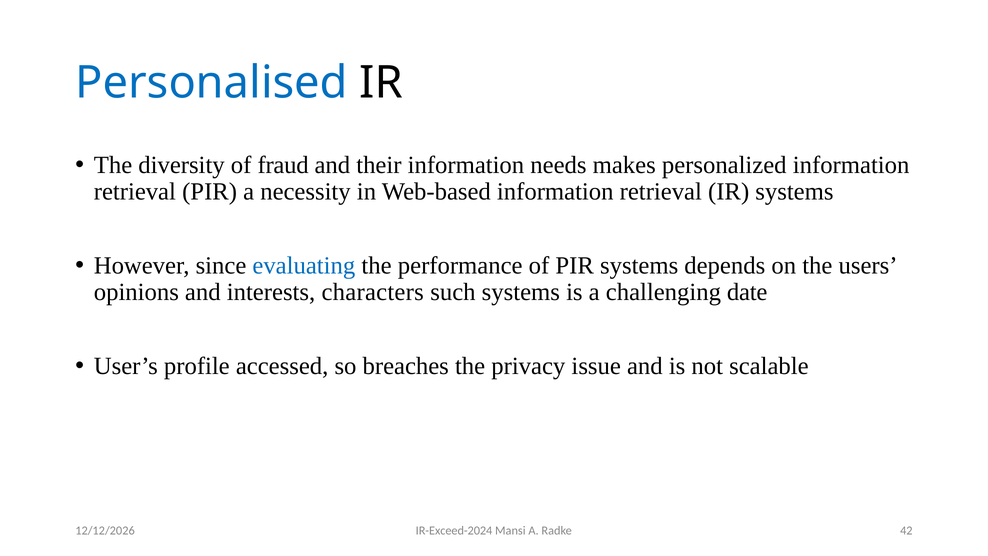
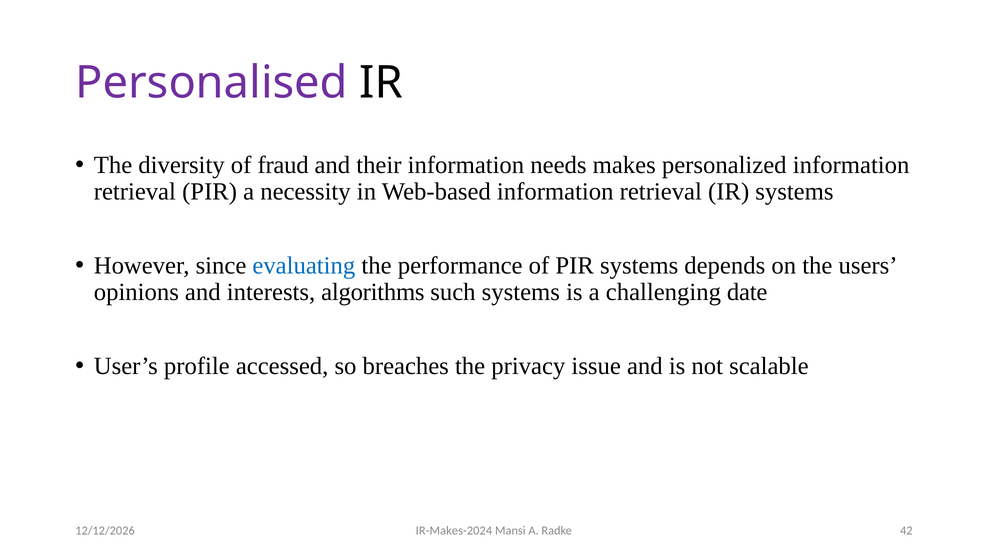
Personalised colour: blue -> purple
characters: characters -> algorithms
IR-Exceed-2024: IR-Exceed-2024 -> IR-Makes-2024
